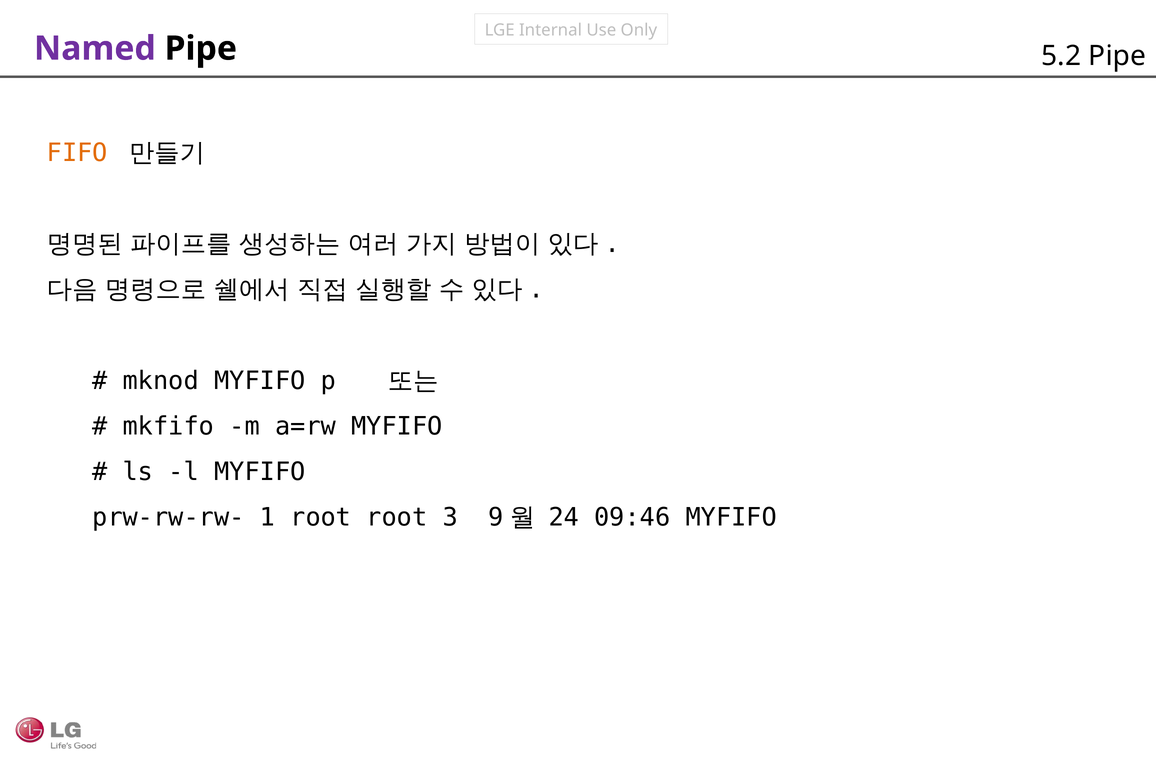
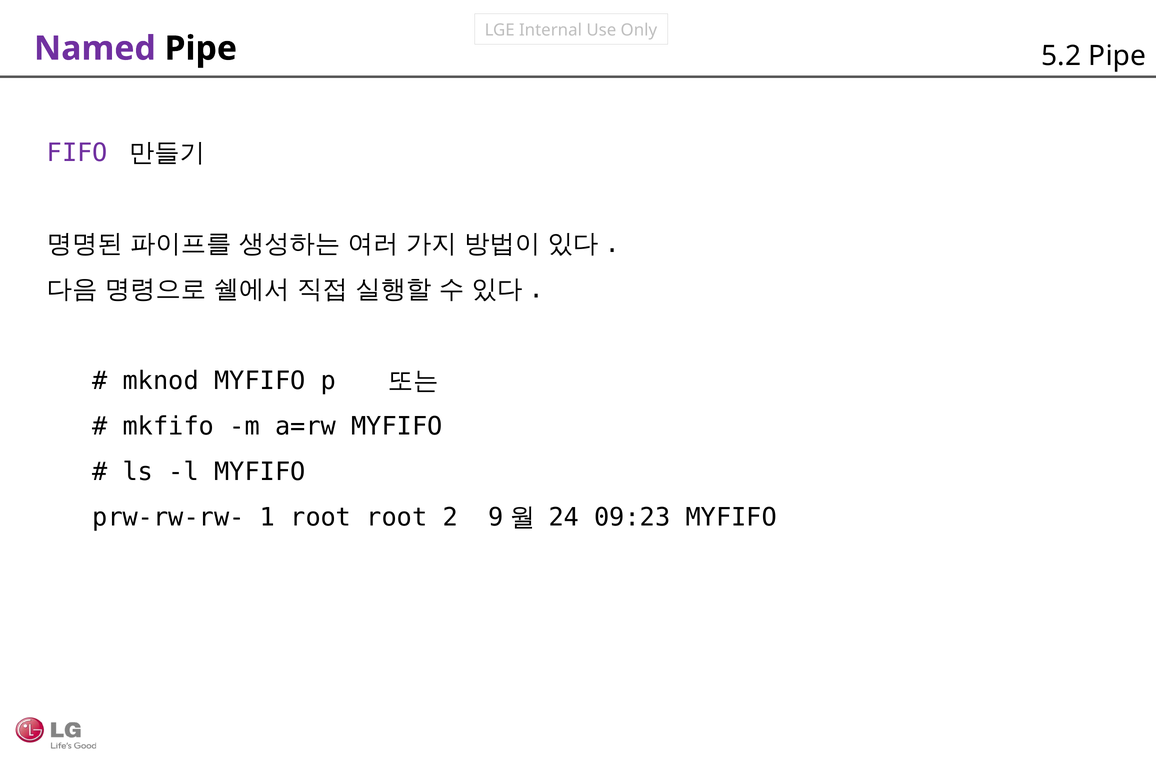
FIFO colour: orange -> purple
3: 3 -> 2
09:46: 09:46 -> 09:23
